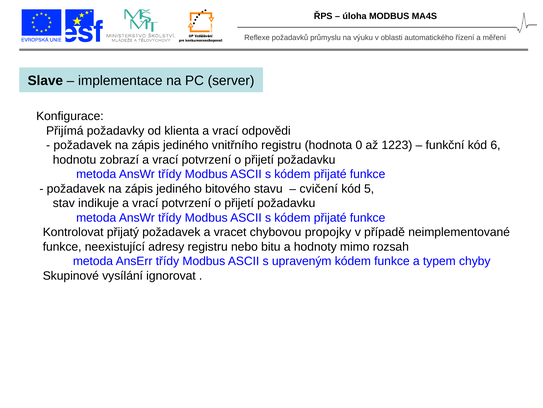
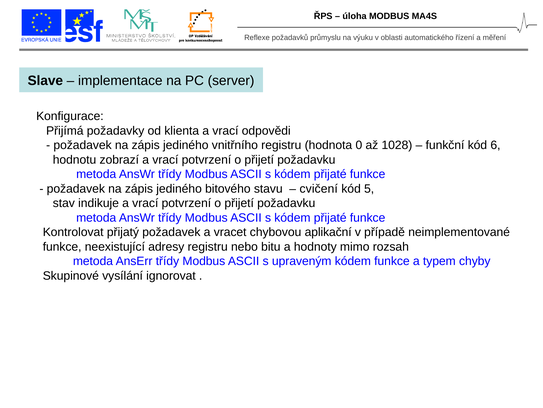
1223: 1223 -> 1028
propojky: propojky -> aplikační
